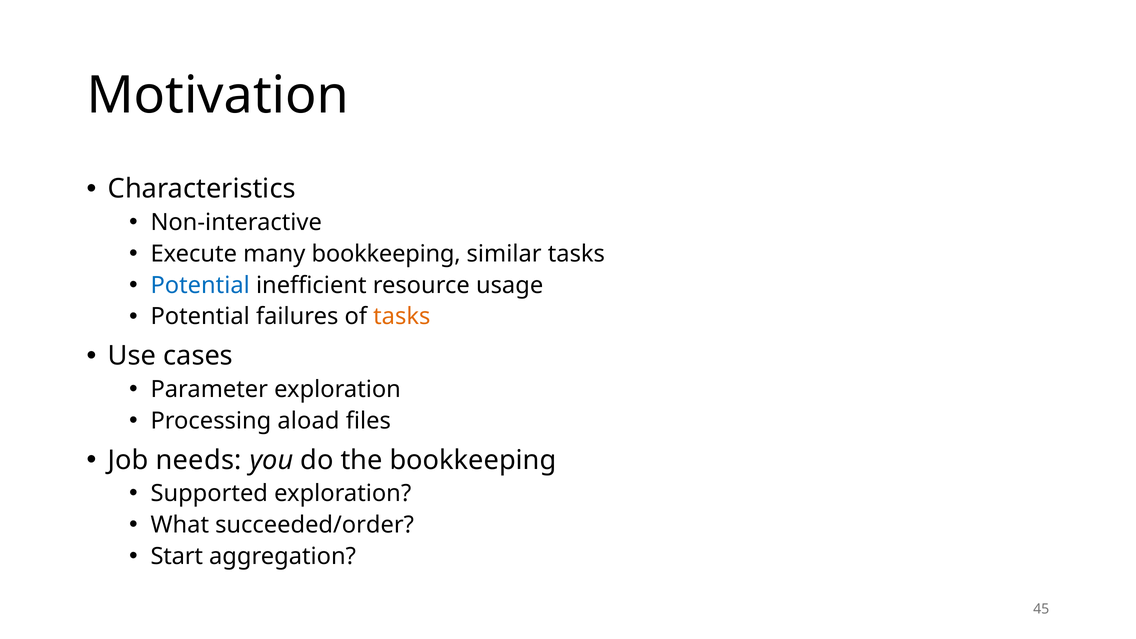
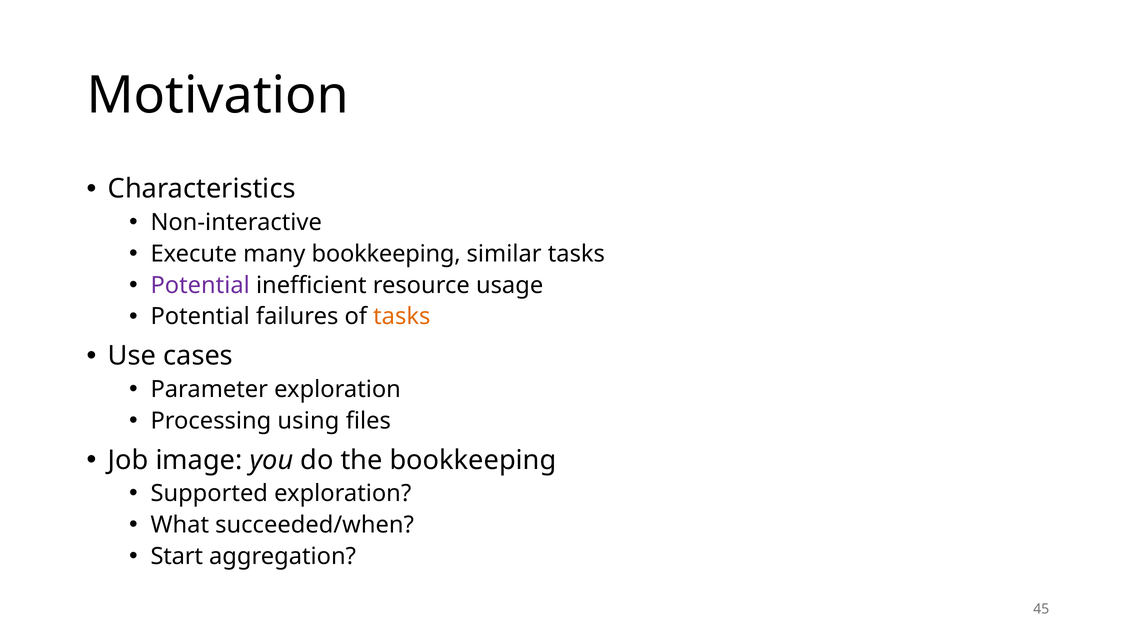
Potential at (200, 285) colour: blue -> purple
aload: aload -> using
needs: needs -> image
succeeded/order: succeeded/order -> succeeded/when
